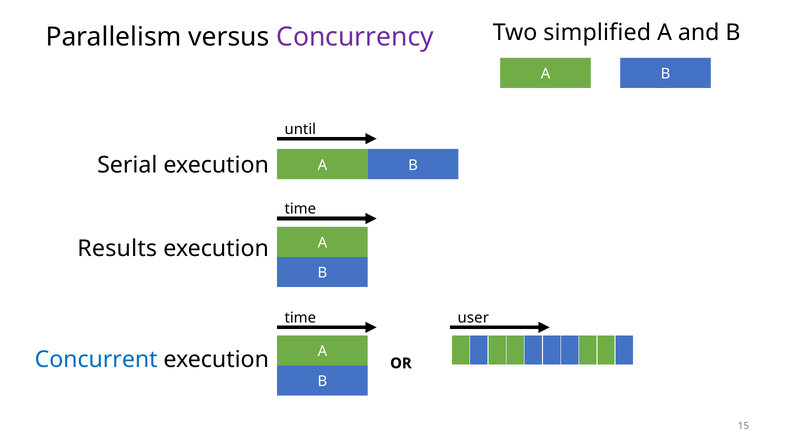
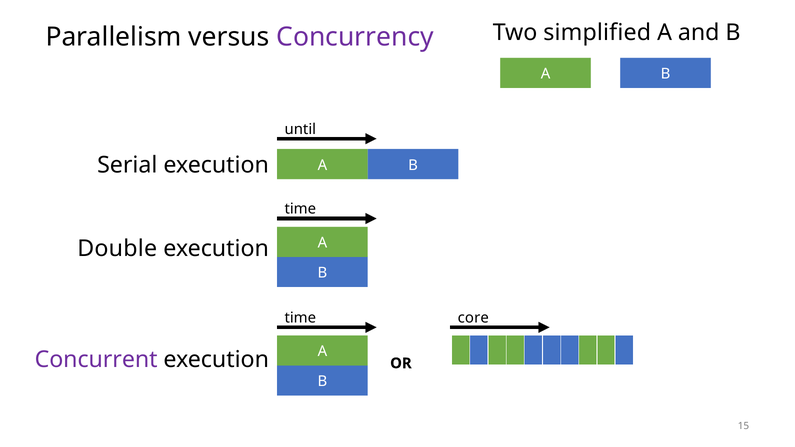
Results: Results -> Double
user: user -> core
Concurrent colour: blue -> purple
